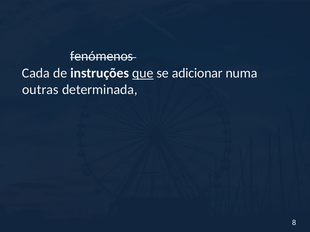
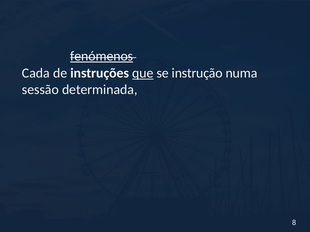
fenómenos underline: none -> present
adicionar: adicionar -> instrução
outras: outras -> sessão
